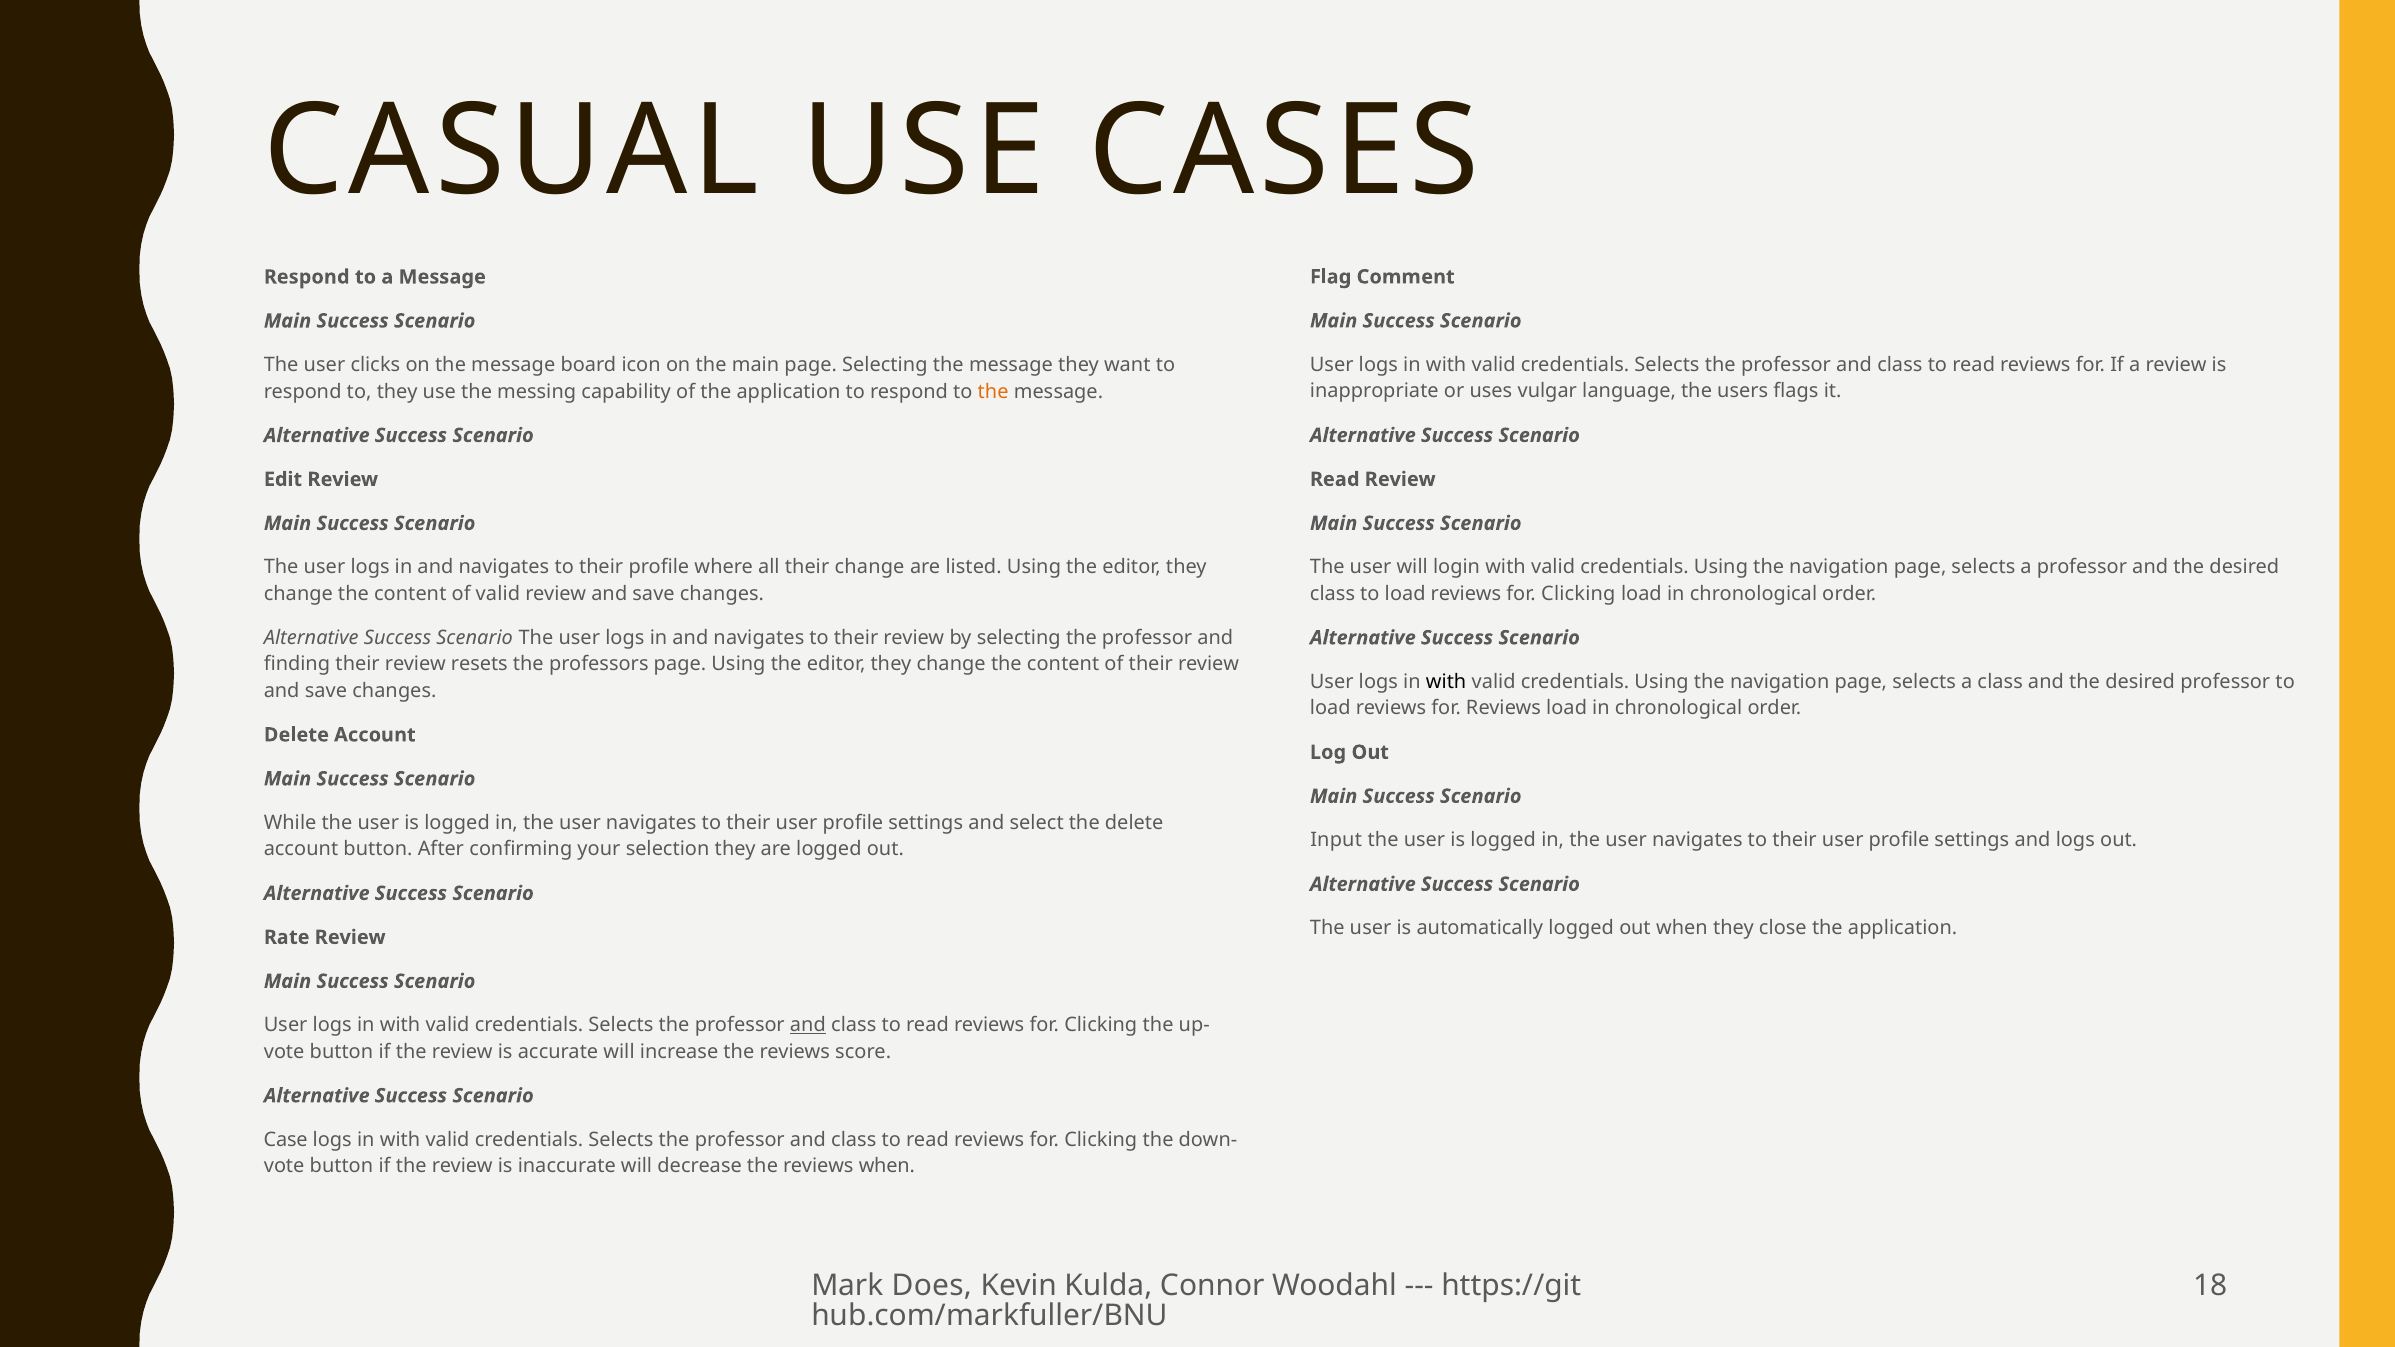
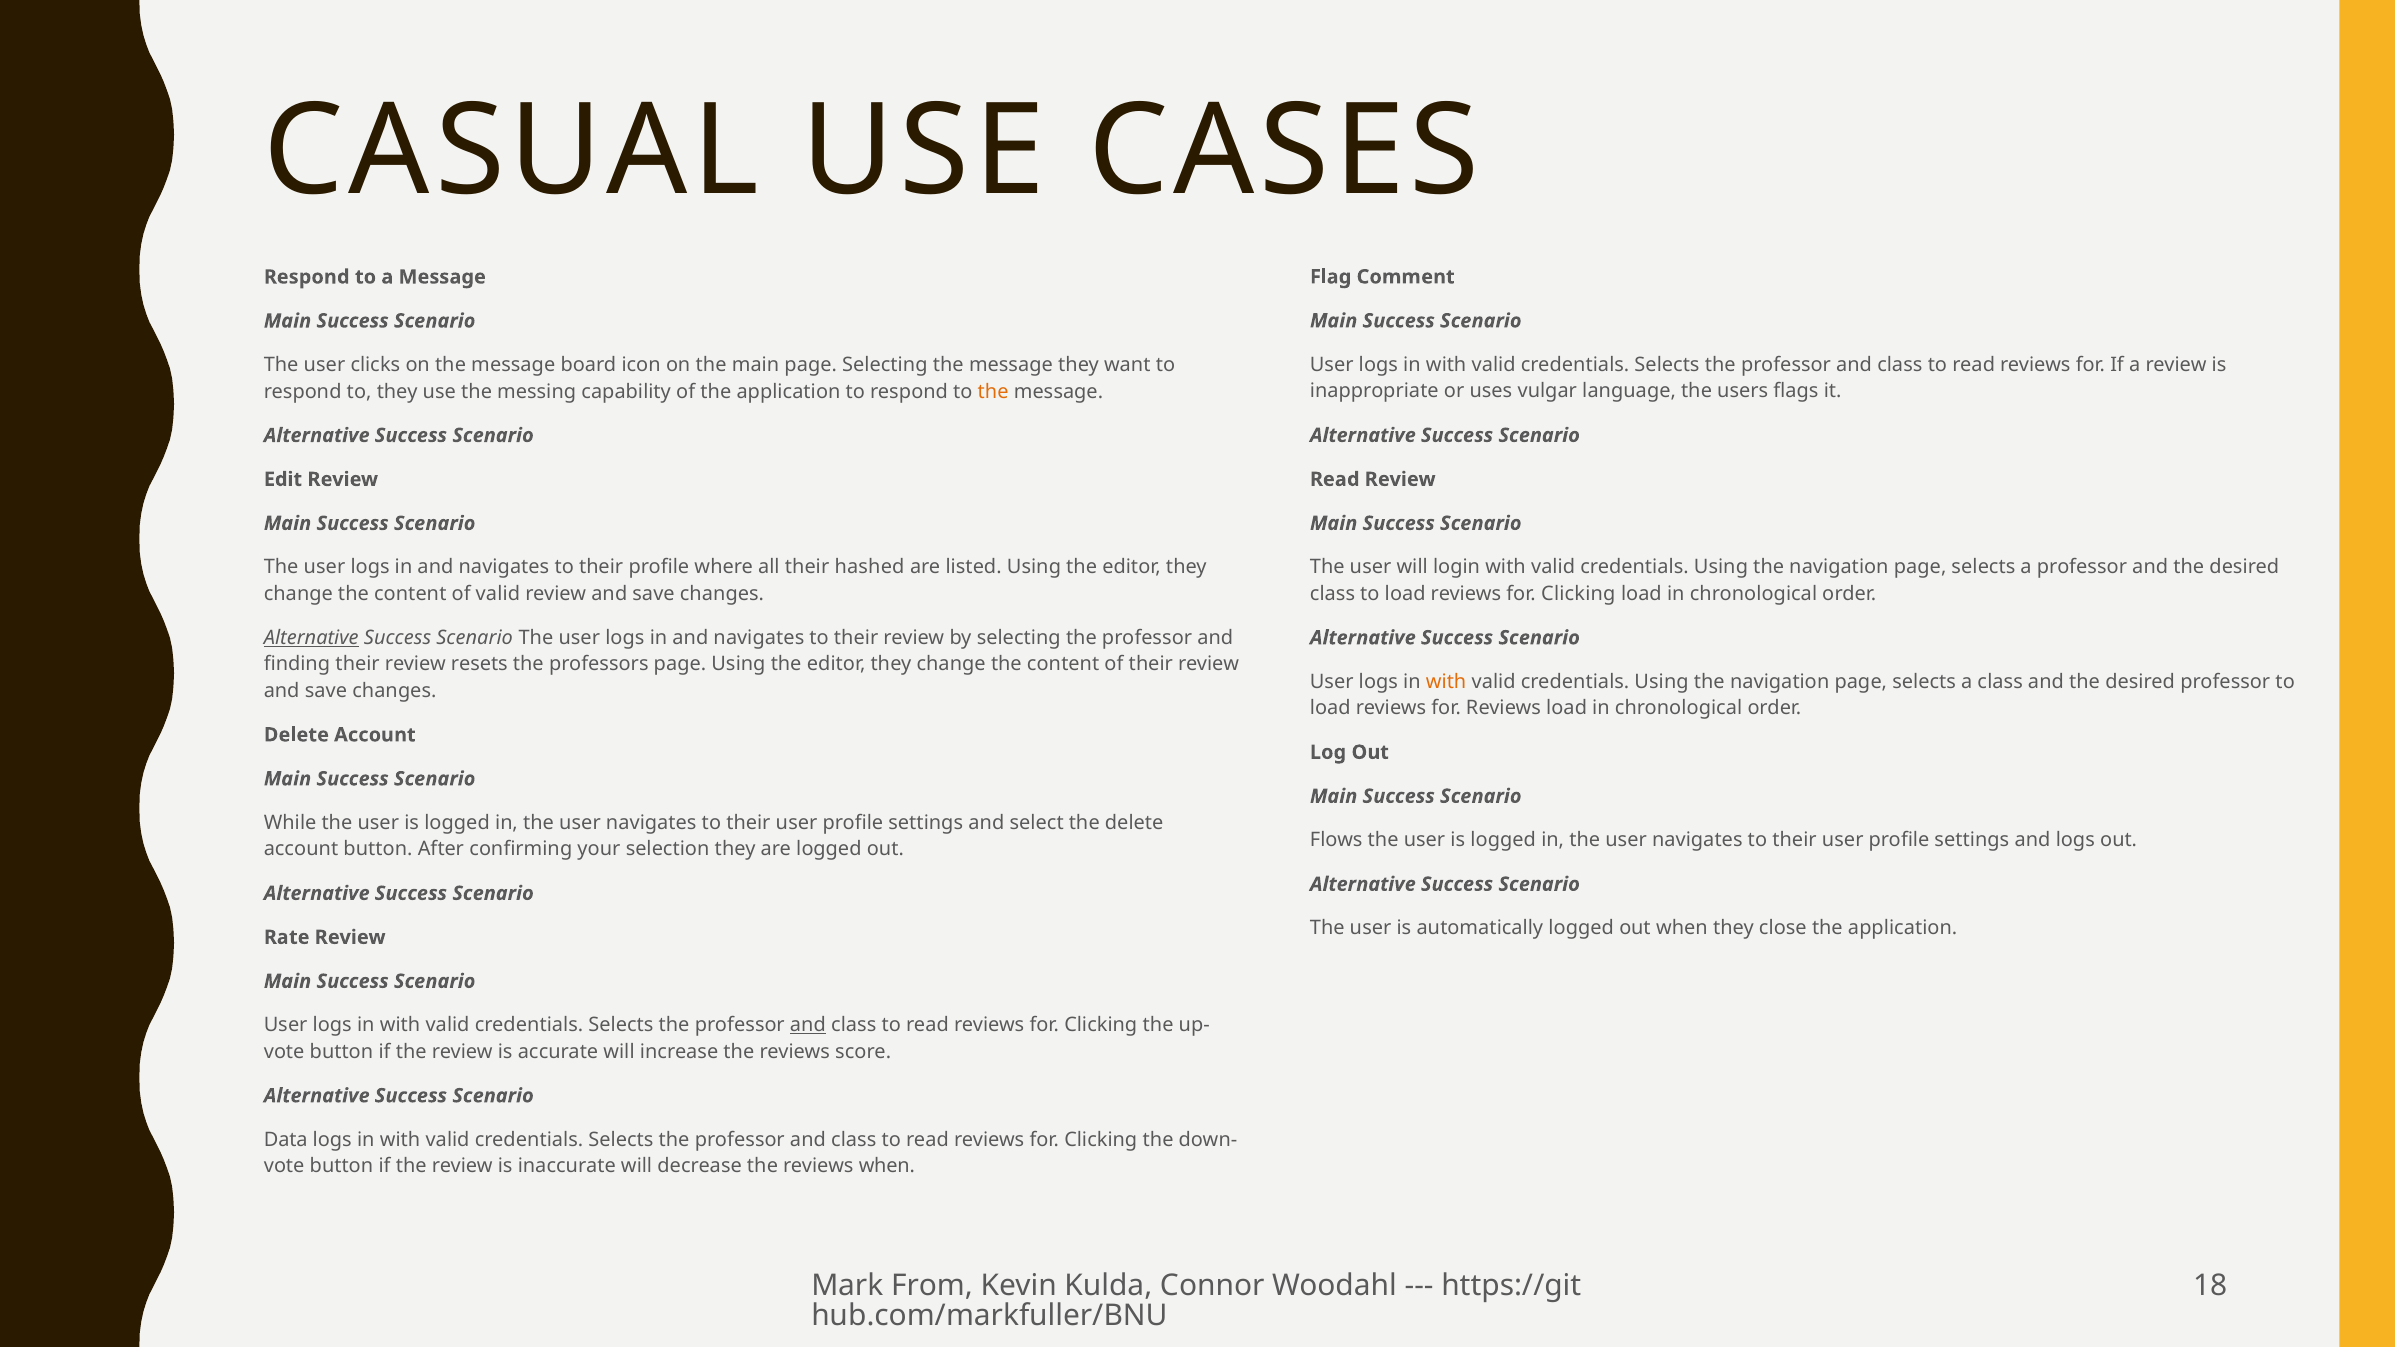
their change: change -> hashed
Alternative at (311, 638) underline: none -> present
with at (1446, 682) colour: black -> orange
Input: Input -> Flows
Case: Case -> Data
Does: Does -> From
